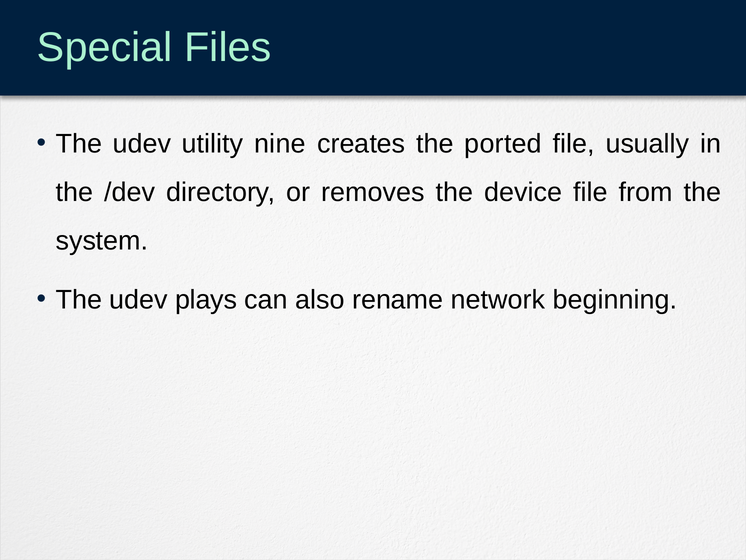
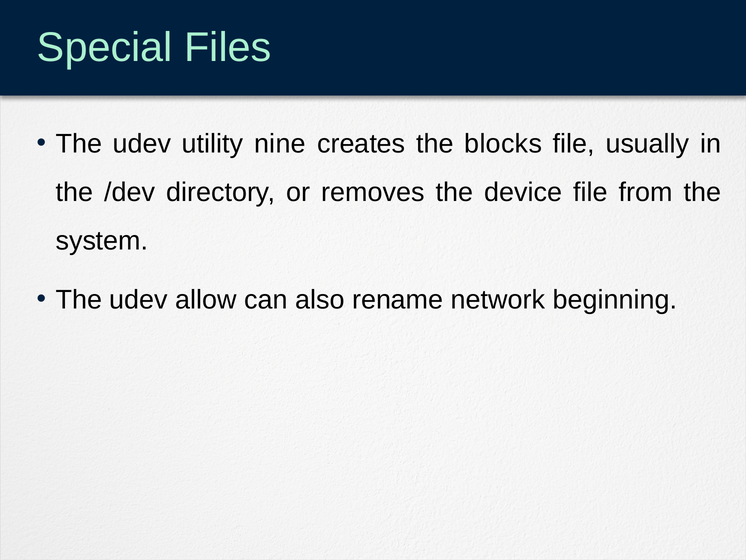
ported: ported -> blocks
plays: plays -> allow
